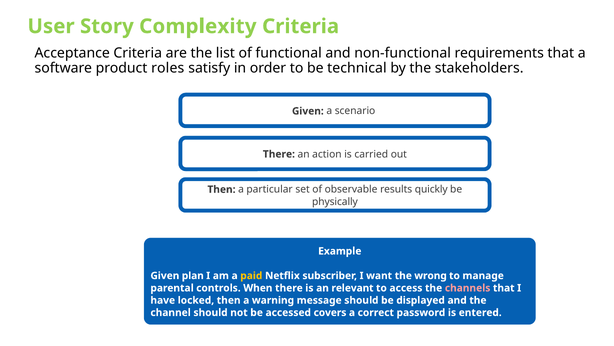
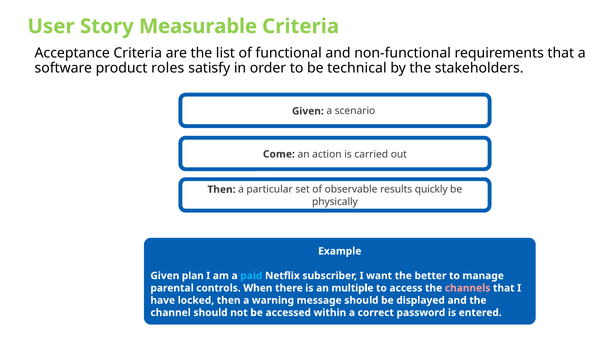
Complexity: Complexity -> Measurable
There at (279, 154): There -> Come
paid colour: yellow -> light blue
wrong: wrong -> better
relevant: relevant -> multiple
covers: covers -> within
